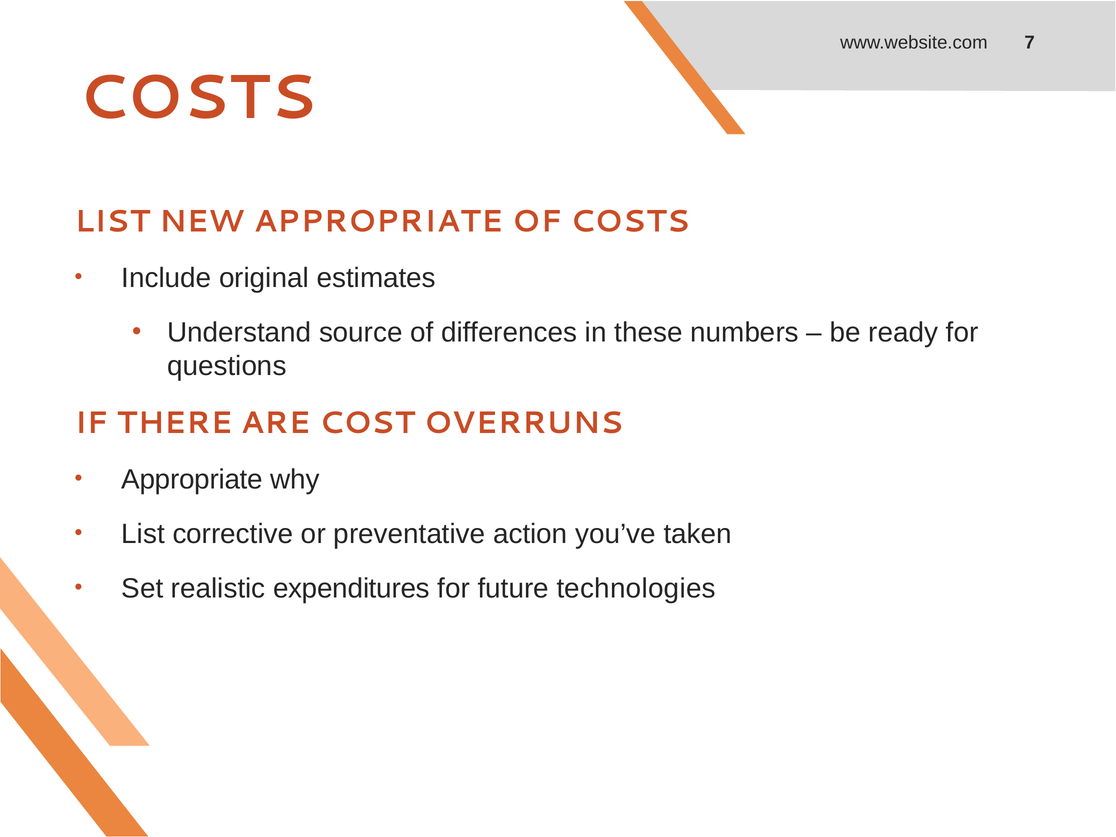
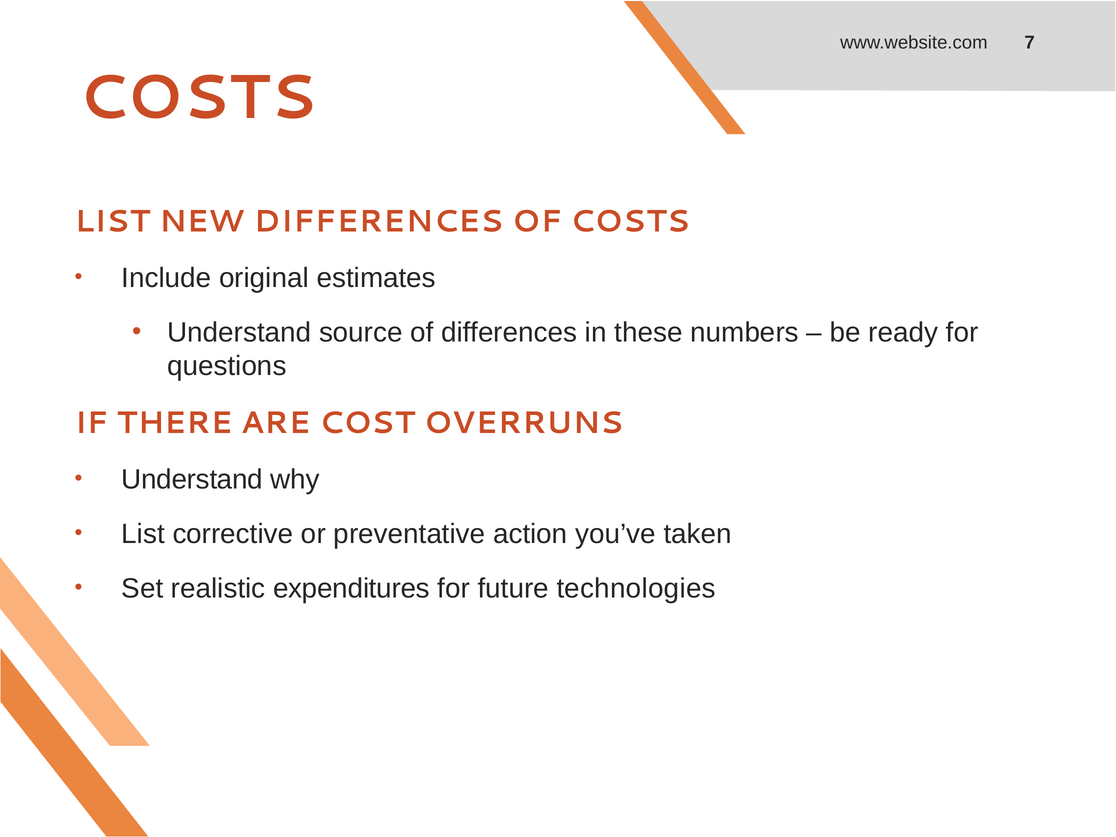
NEW APPROPRIATE: APPROPRIATE -> DIFFERENCES
Appropriate at (192, 479): Appropriate -> Understand
